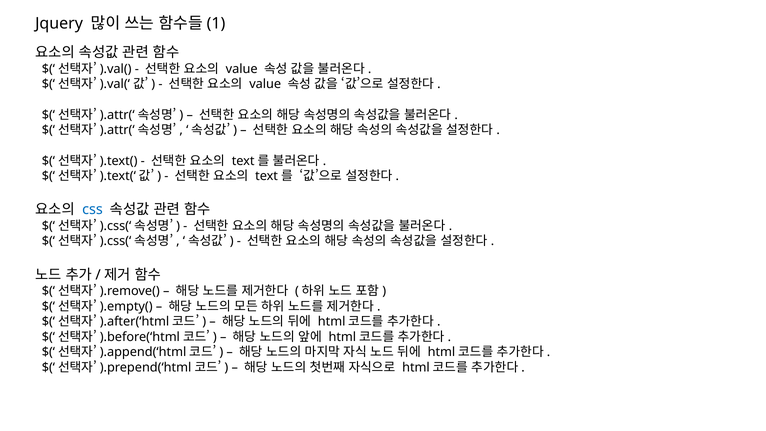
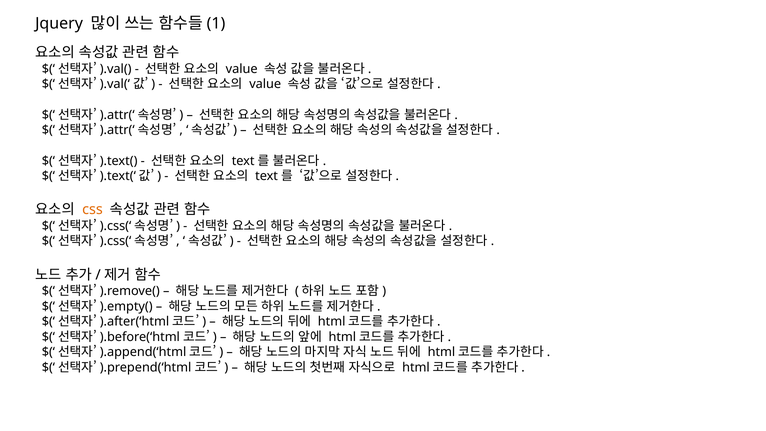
css colour: blue -> orange
